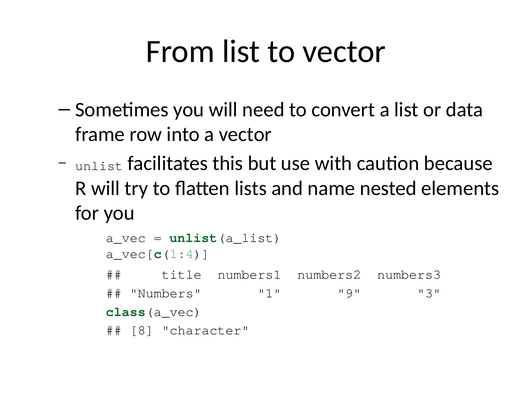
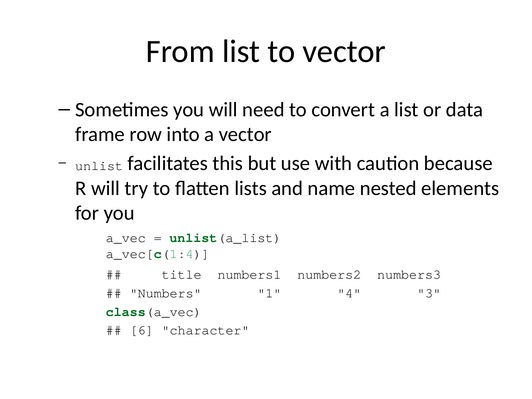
9: 9 -> 4
8: 8 -> 6
